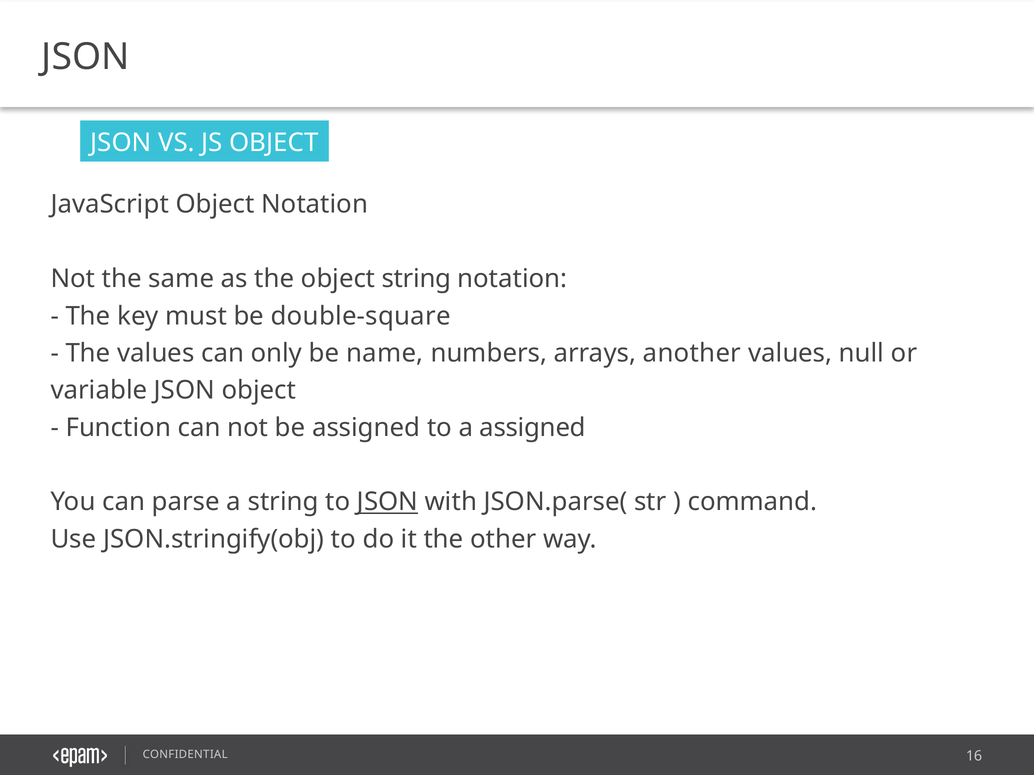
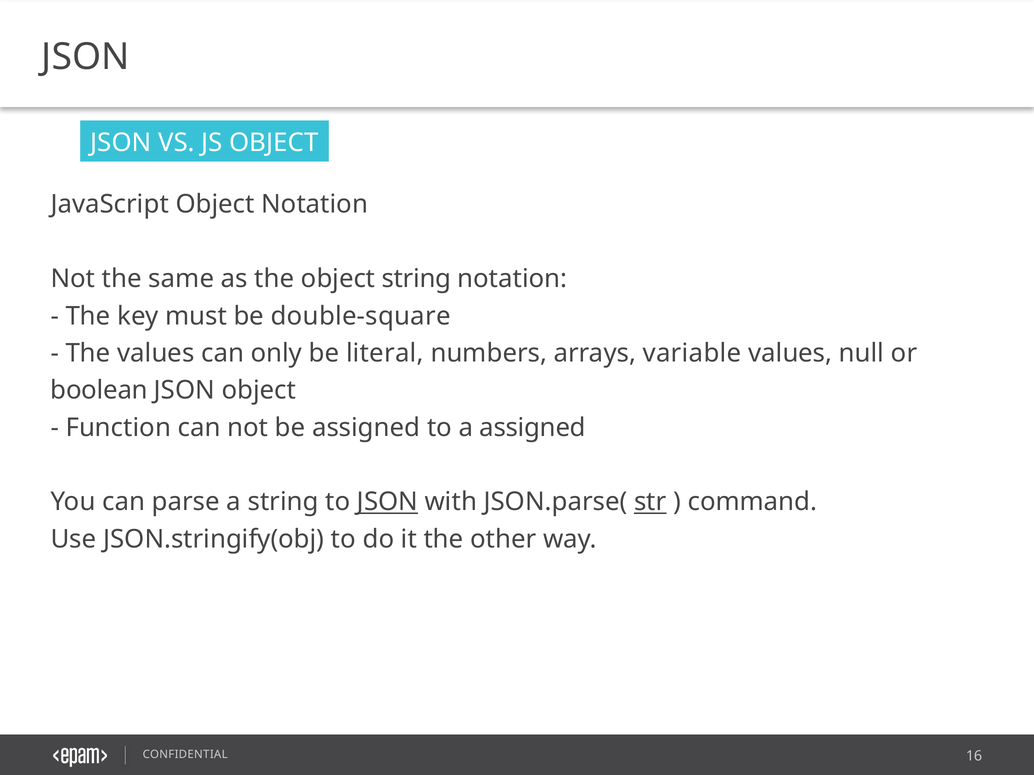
name: name -> literal
another: another -> variable
variable: variable -> boolean
str underline: none -> present
